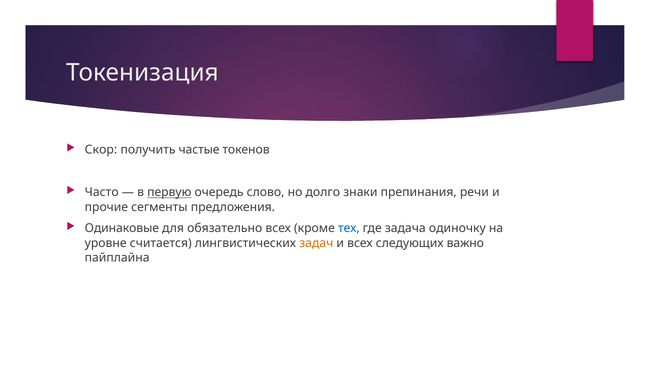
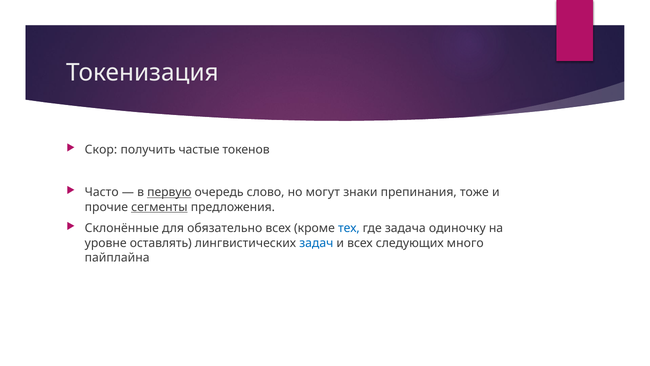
долго: долго -> могут
речи: речи -> тоже
сегменты underline: none -> present
Одинаковые: Одинаковые -> Склонённые
считается: считается -> оставлять
задач colour: orange -> blue
важно: важно -> много
